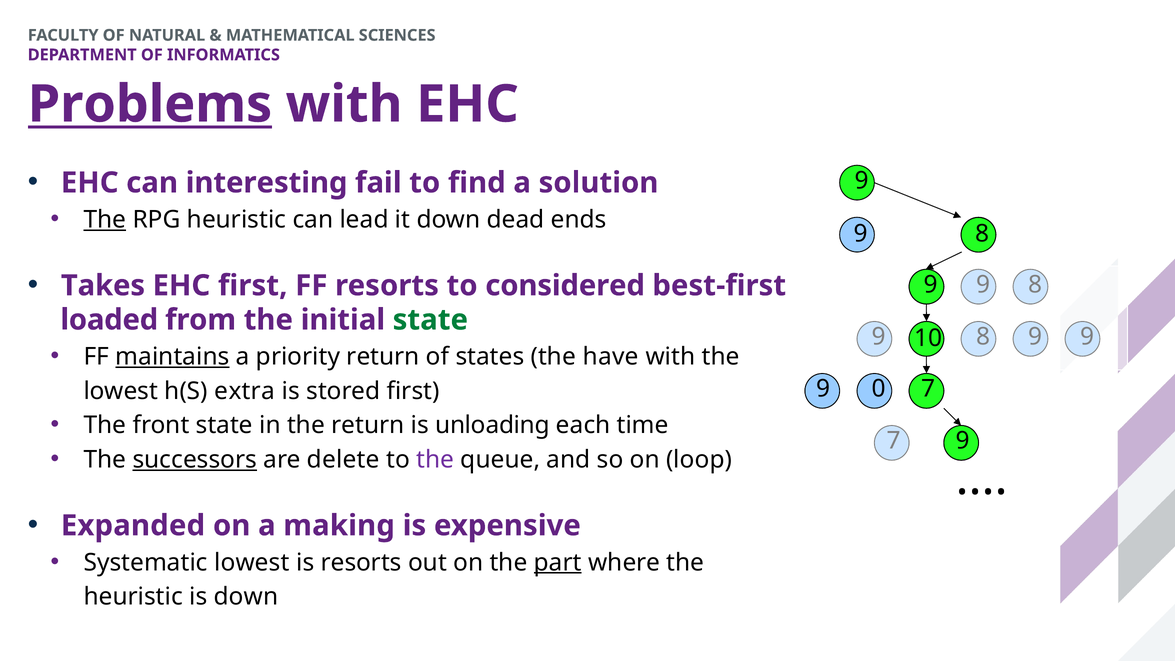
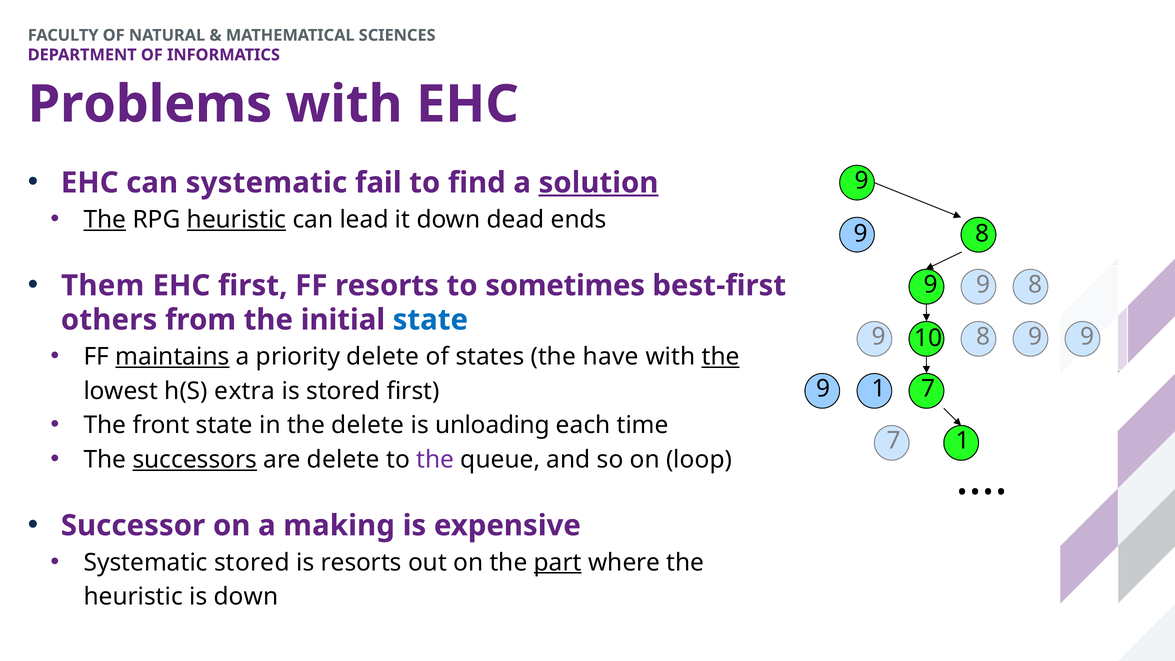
Problems underline: present -> none
can interesting: interesting -> systematic
solution underline: none -> present
heuristic at (237, 220) underline: none -> present
Takes: Takes -> Them
considered: considered -> sometimes
loaded: loaded -> others
state at (430, 320) colour: green -> blue
priority return: return -> delete
the at (721, 357) underline: none -> present
9 0: 0 -> 1
the return: return -> delete
9 at (963, 441): 9 -> 1
Expanded: Expanded -> Successor
Systematic lowest: lowest -> stored
